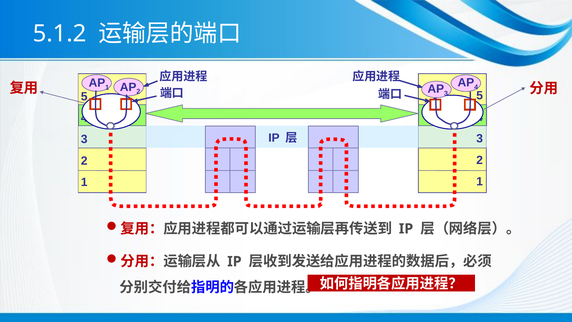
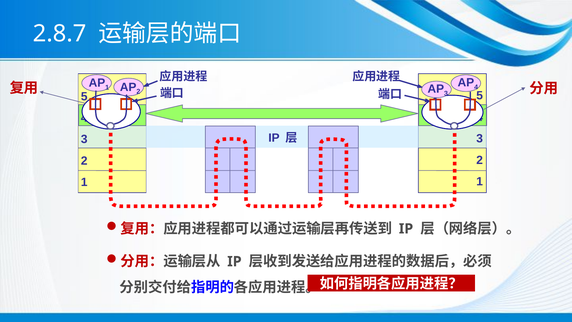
5.1.2: 5.1.2 -> 2.8.7
